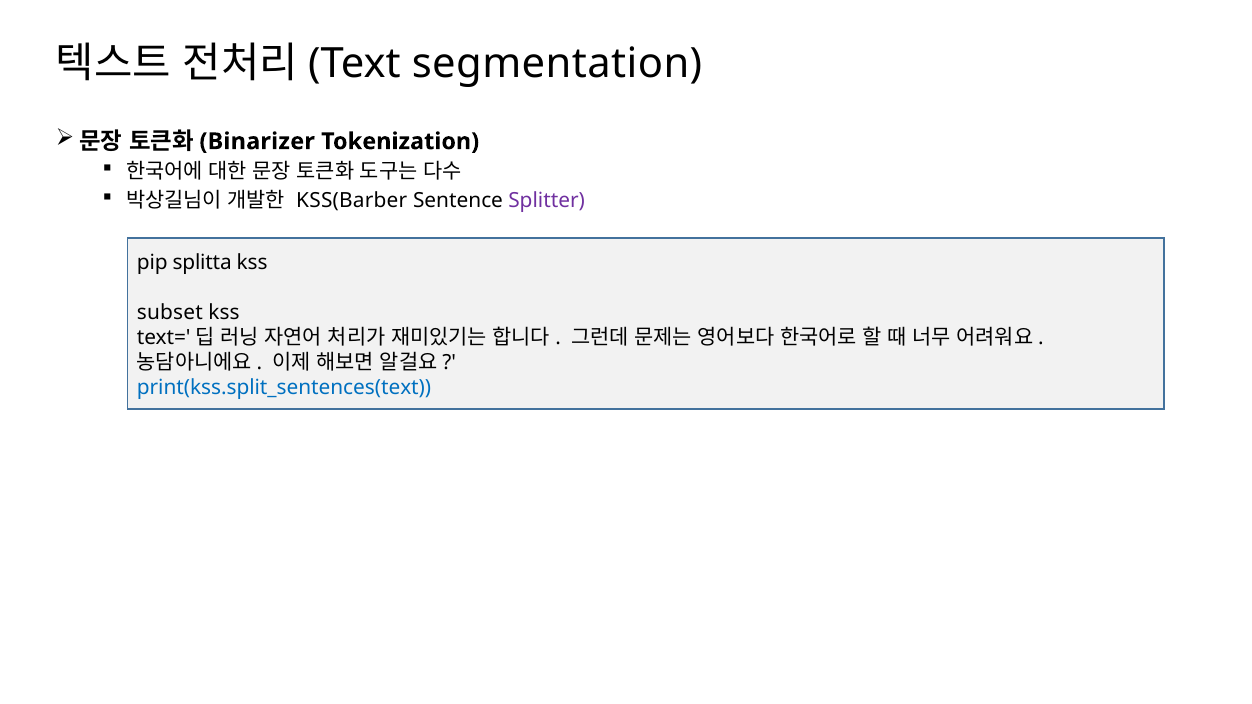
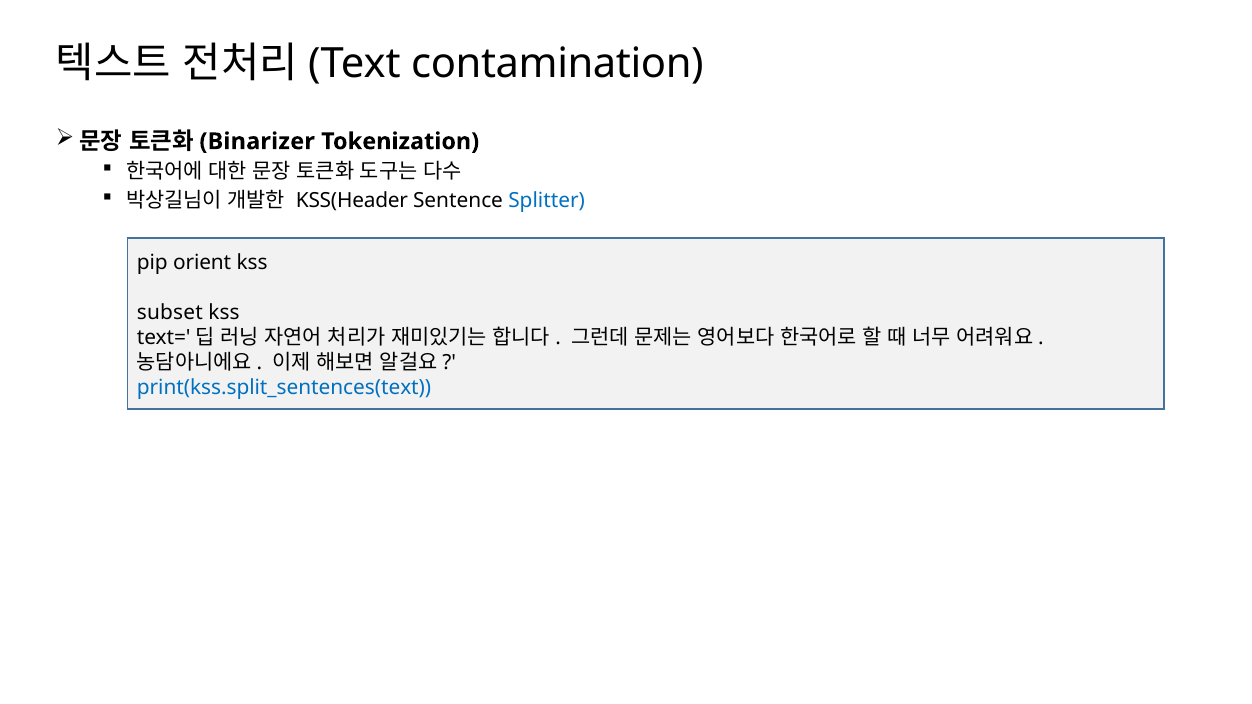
segmentation: segmentation -> contamination
KSS(Barber: KSS(Barber -> KSS(Header
Splitter colour: purple -> blue
splitta: splitta -> orient
